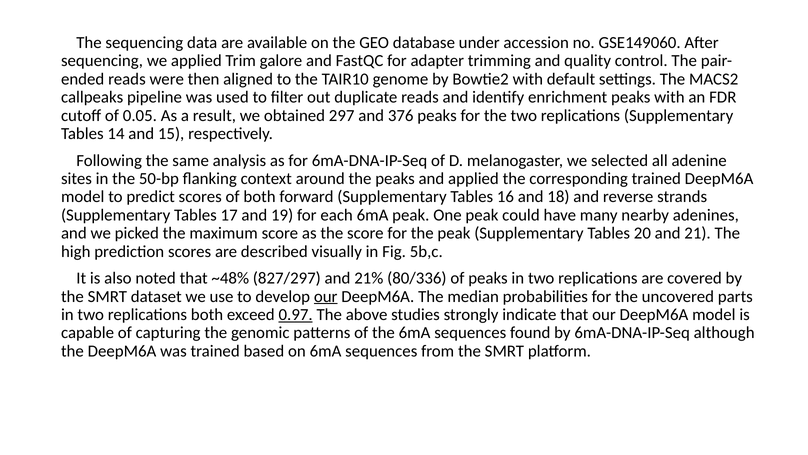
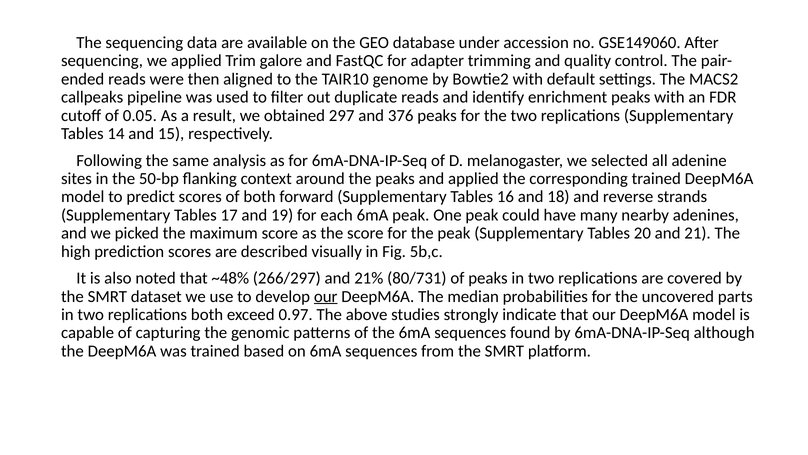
827/297: 827/297 -> 266/297
80/336: 80/336 -> 80/731
0.97 underline: present -> none
